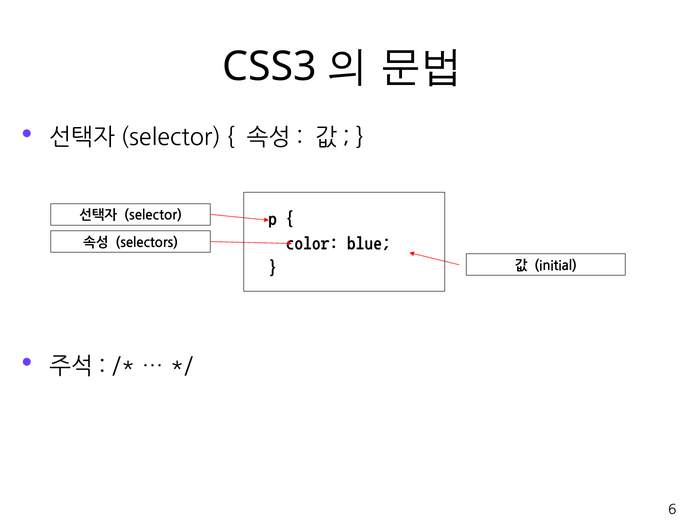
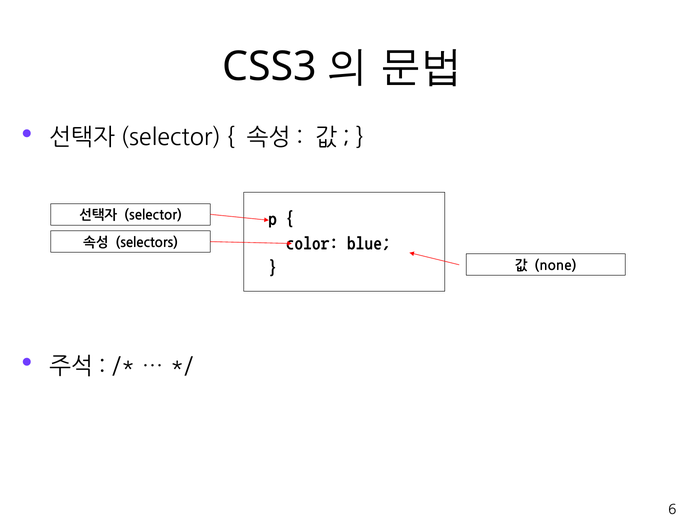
initial: initial -> none
